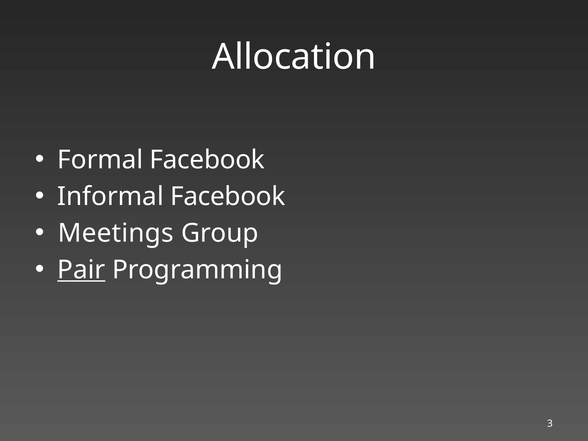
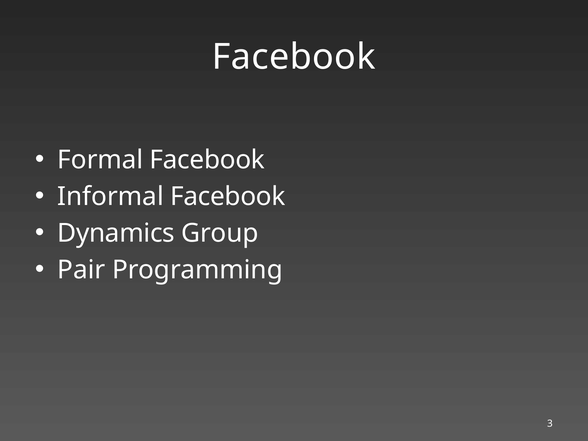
Allocation at (294, 57): Allocation -> Facebook
Meetings: Meetings -> Dynamics
Pair underline: present -> none
